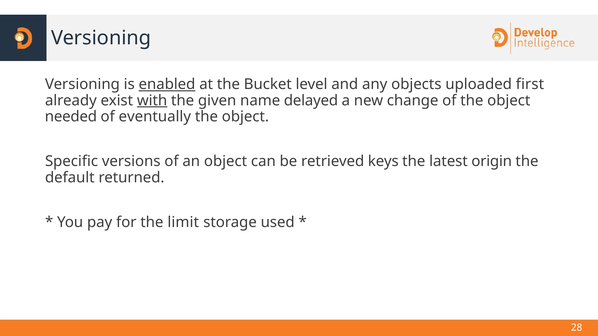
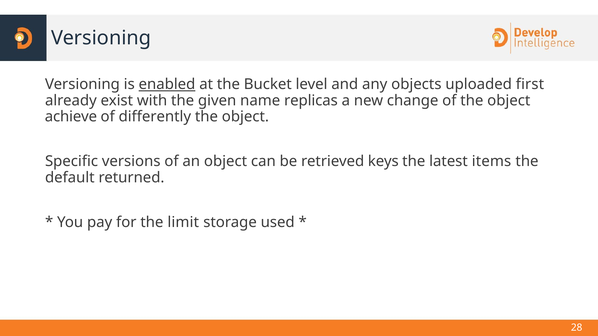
with underline: present -> none
delayed: delayed -> replicas
needed: needed -> achieve
eventually: eventually -> differently
origin: origin -> items
